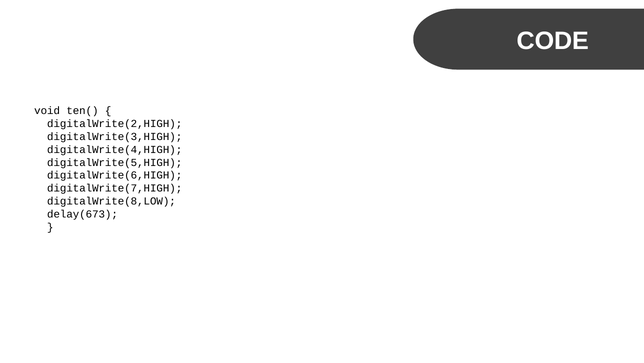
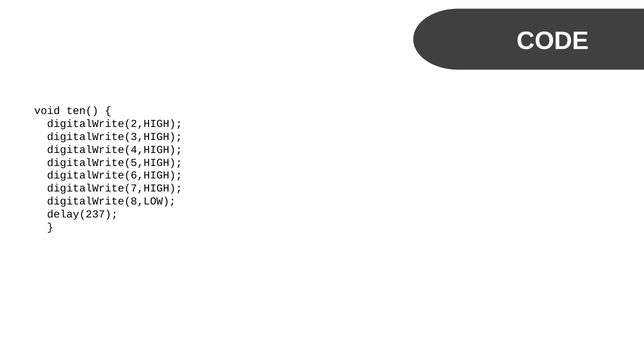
delay(673: delay(673 -> delay(237
